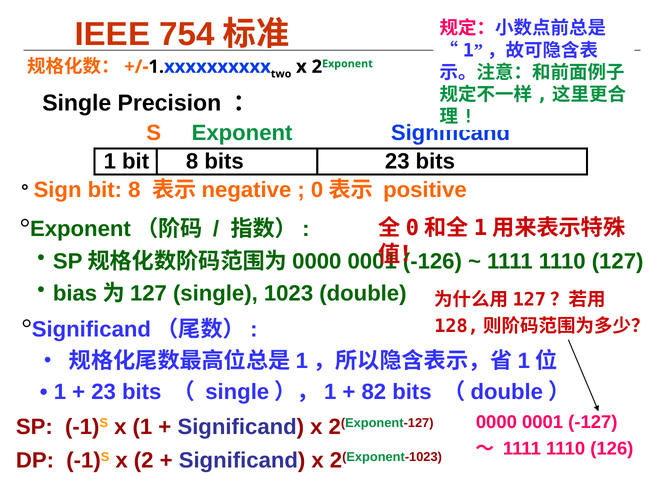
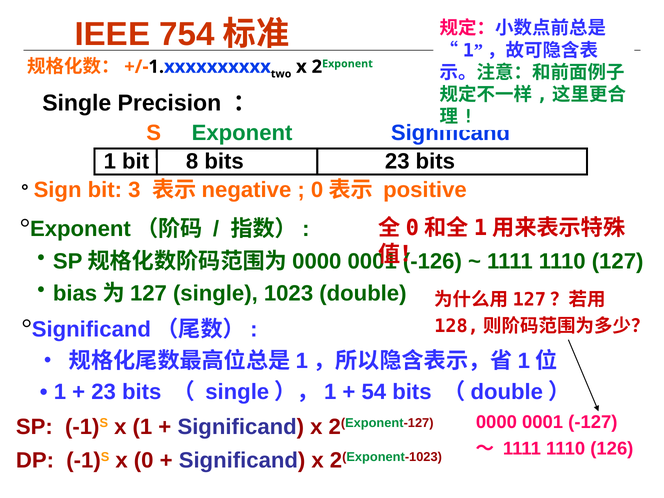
Sign bit 8: 8 -> 3
82: 82 -> 54
2: 2 -> 0
